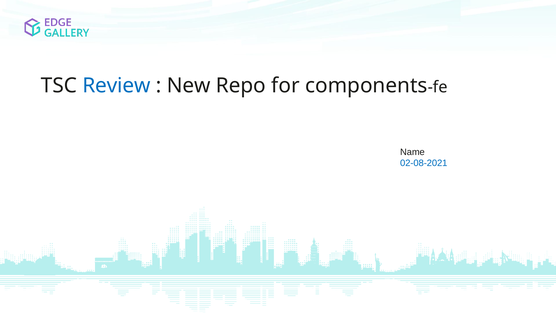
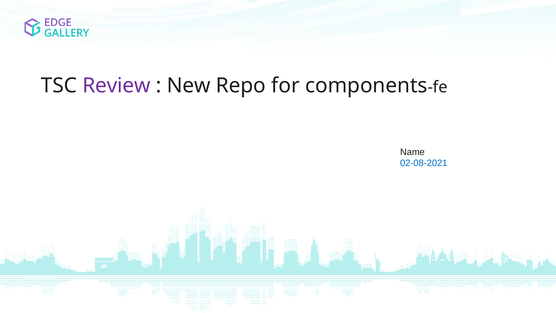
Review colour: blue -> purple
